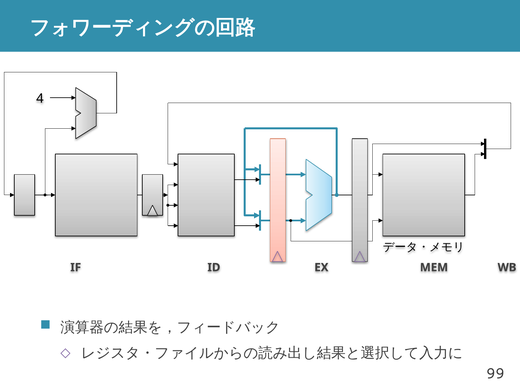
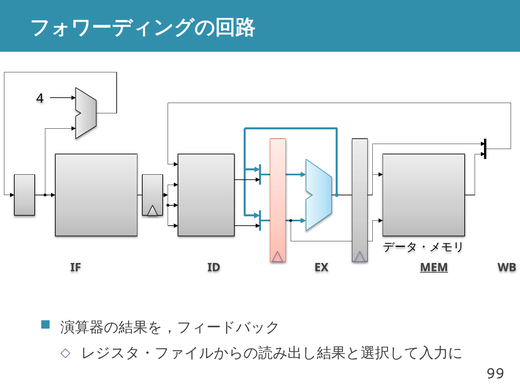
MEM underline: none -> present
